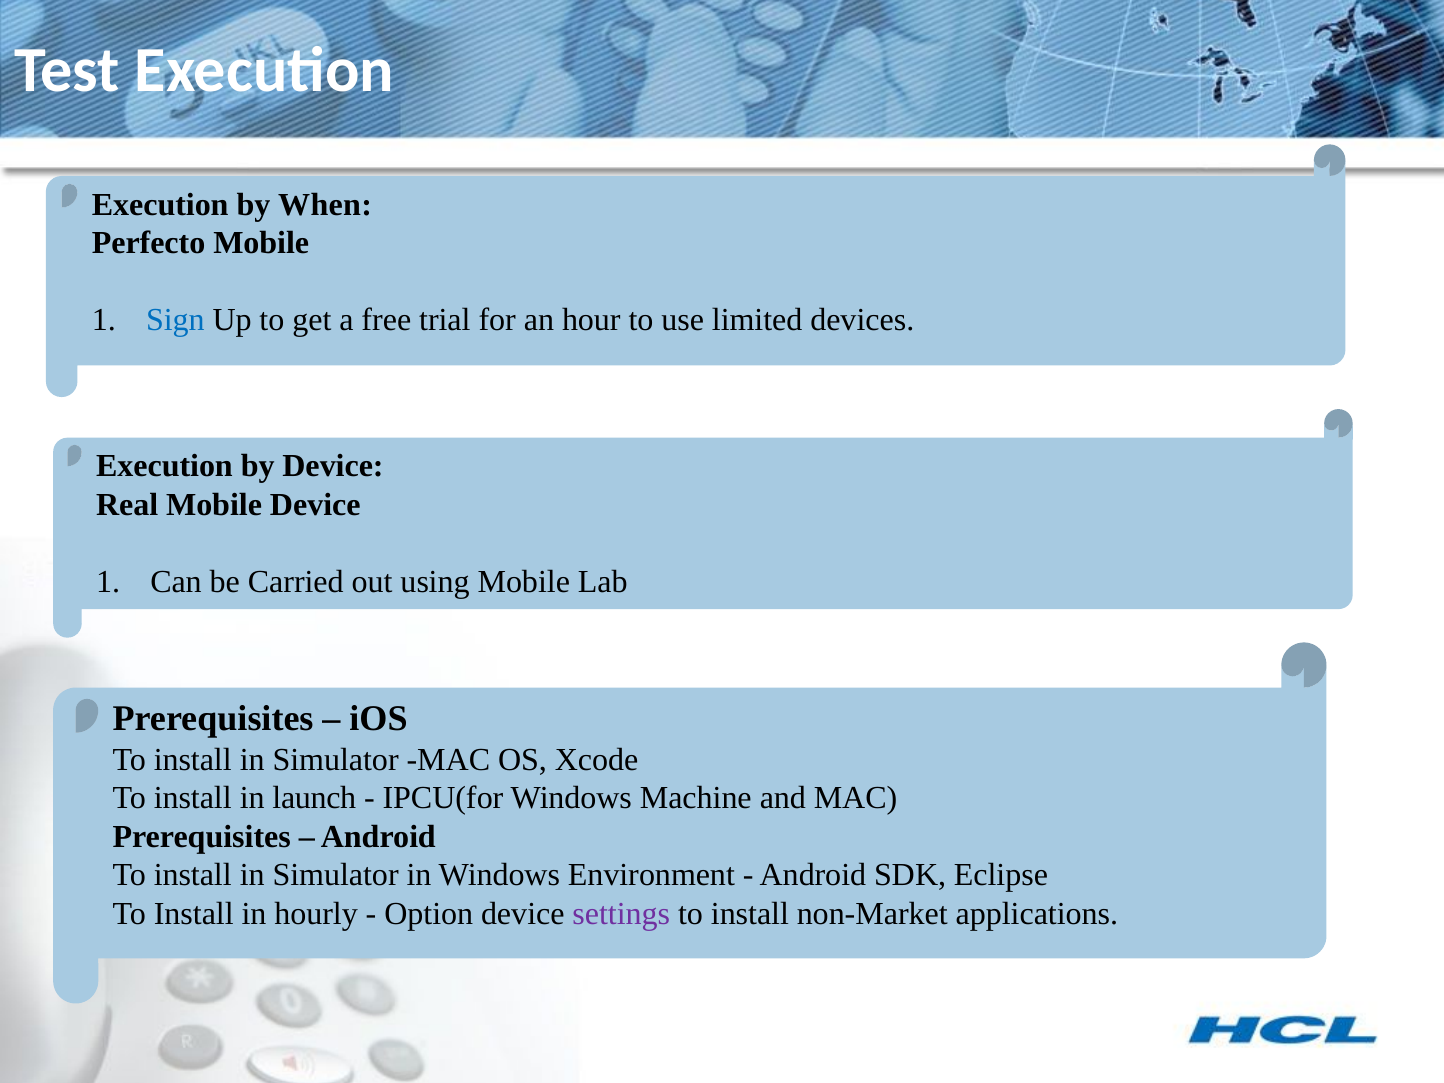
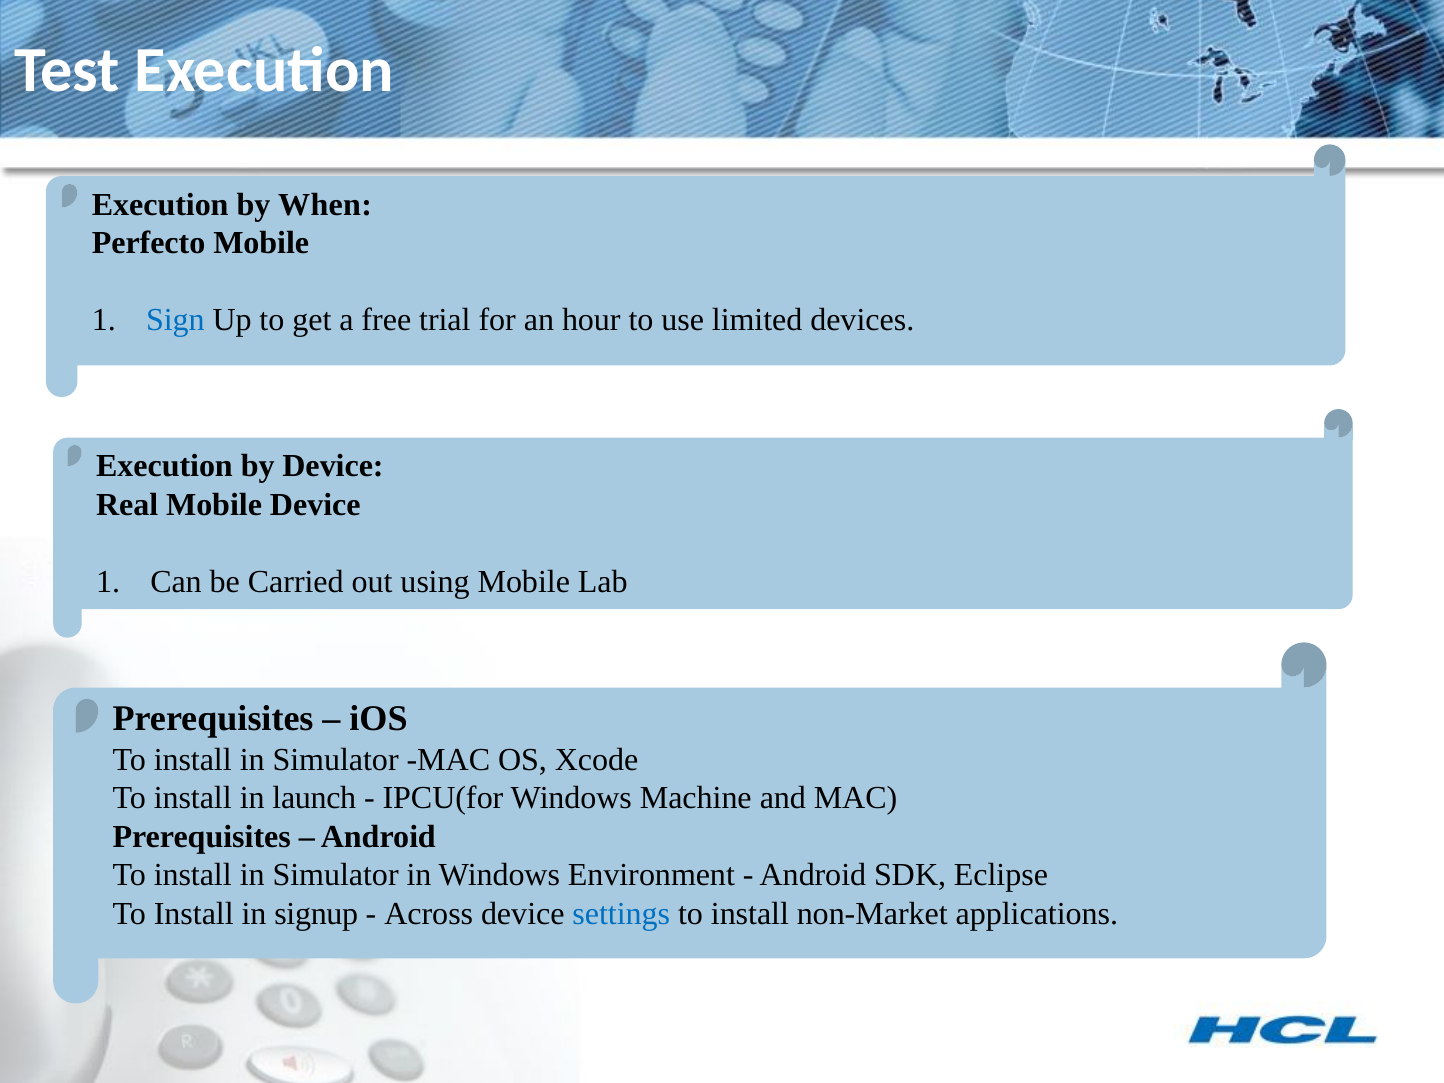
hourly: hourly -> signup
Option: Option -> Across
settings colour: purple -> blue
